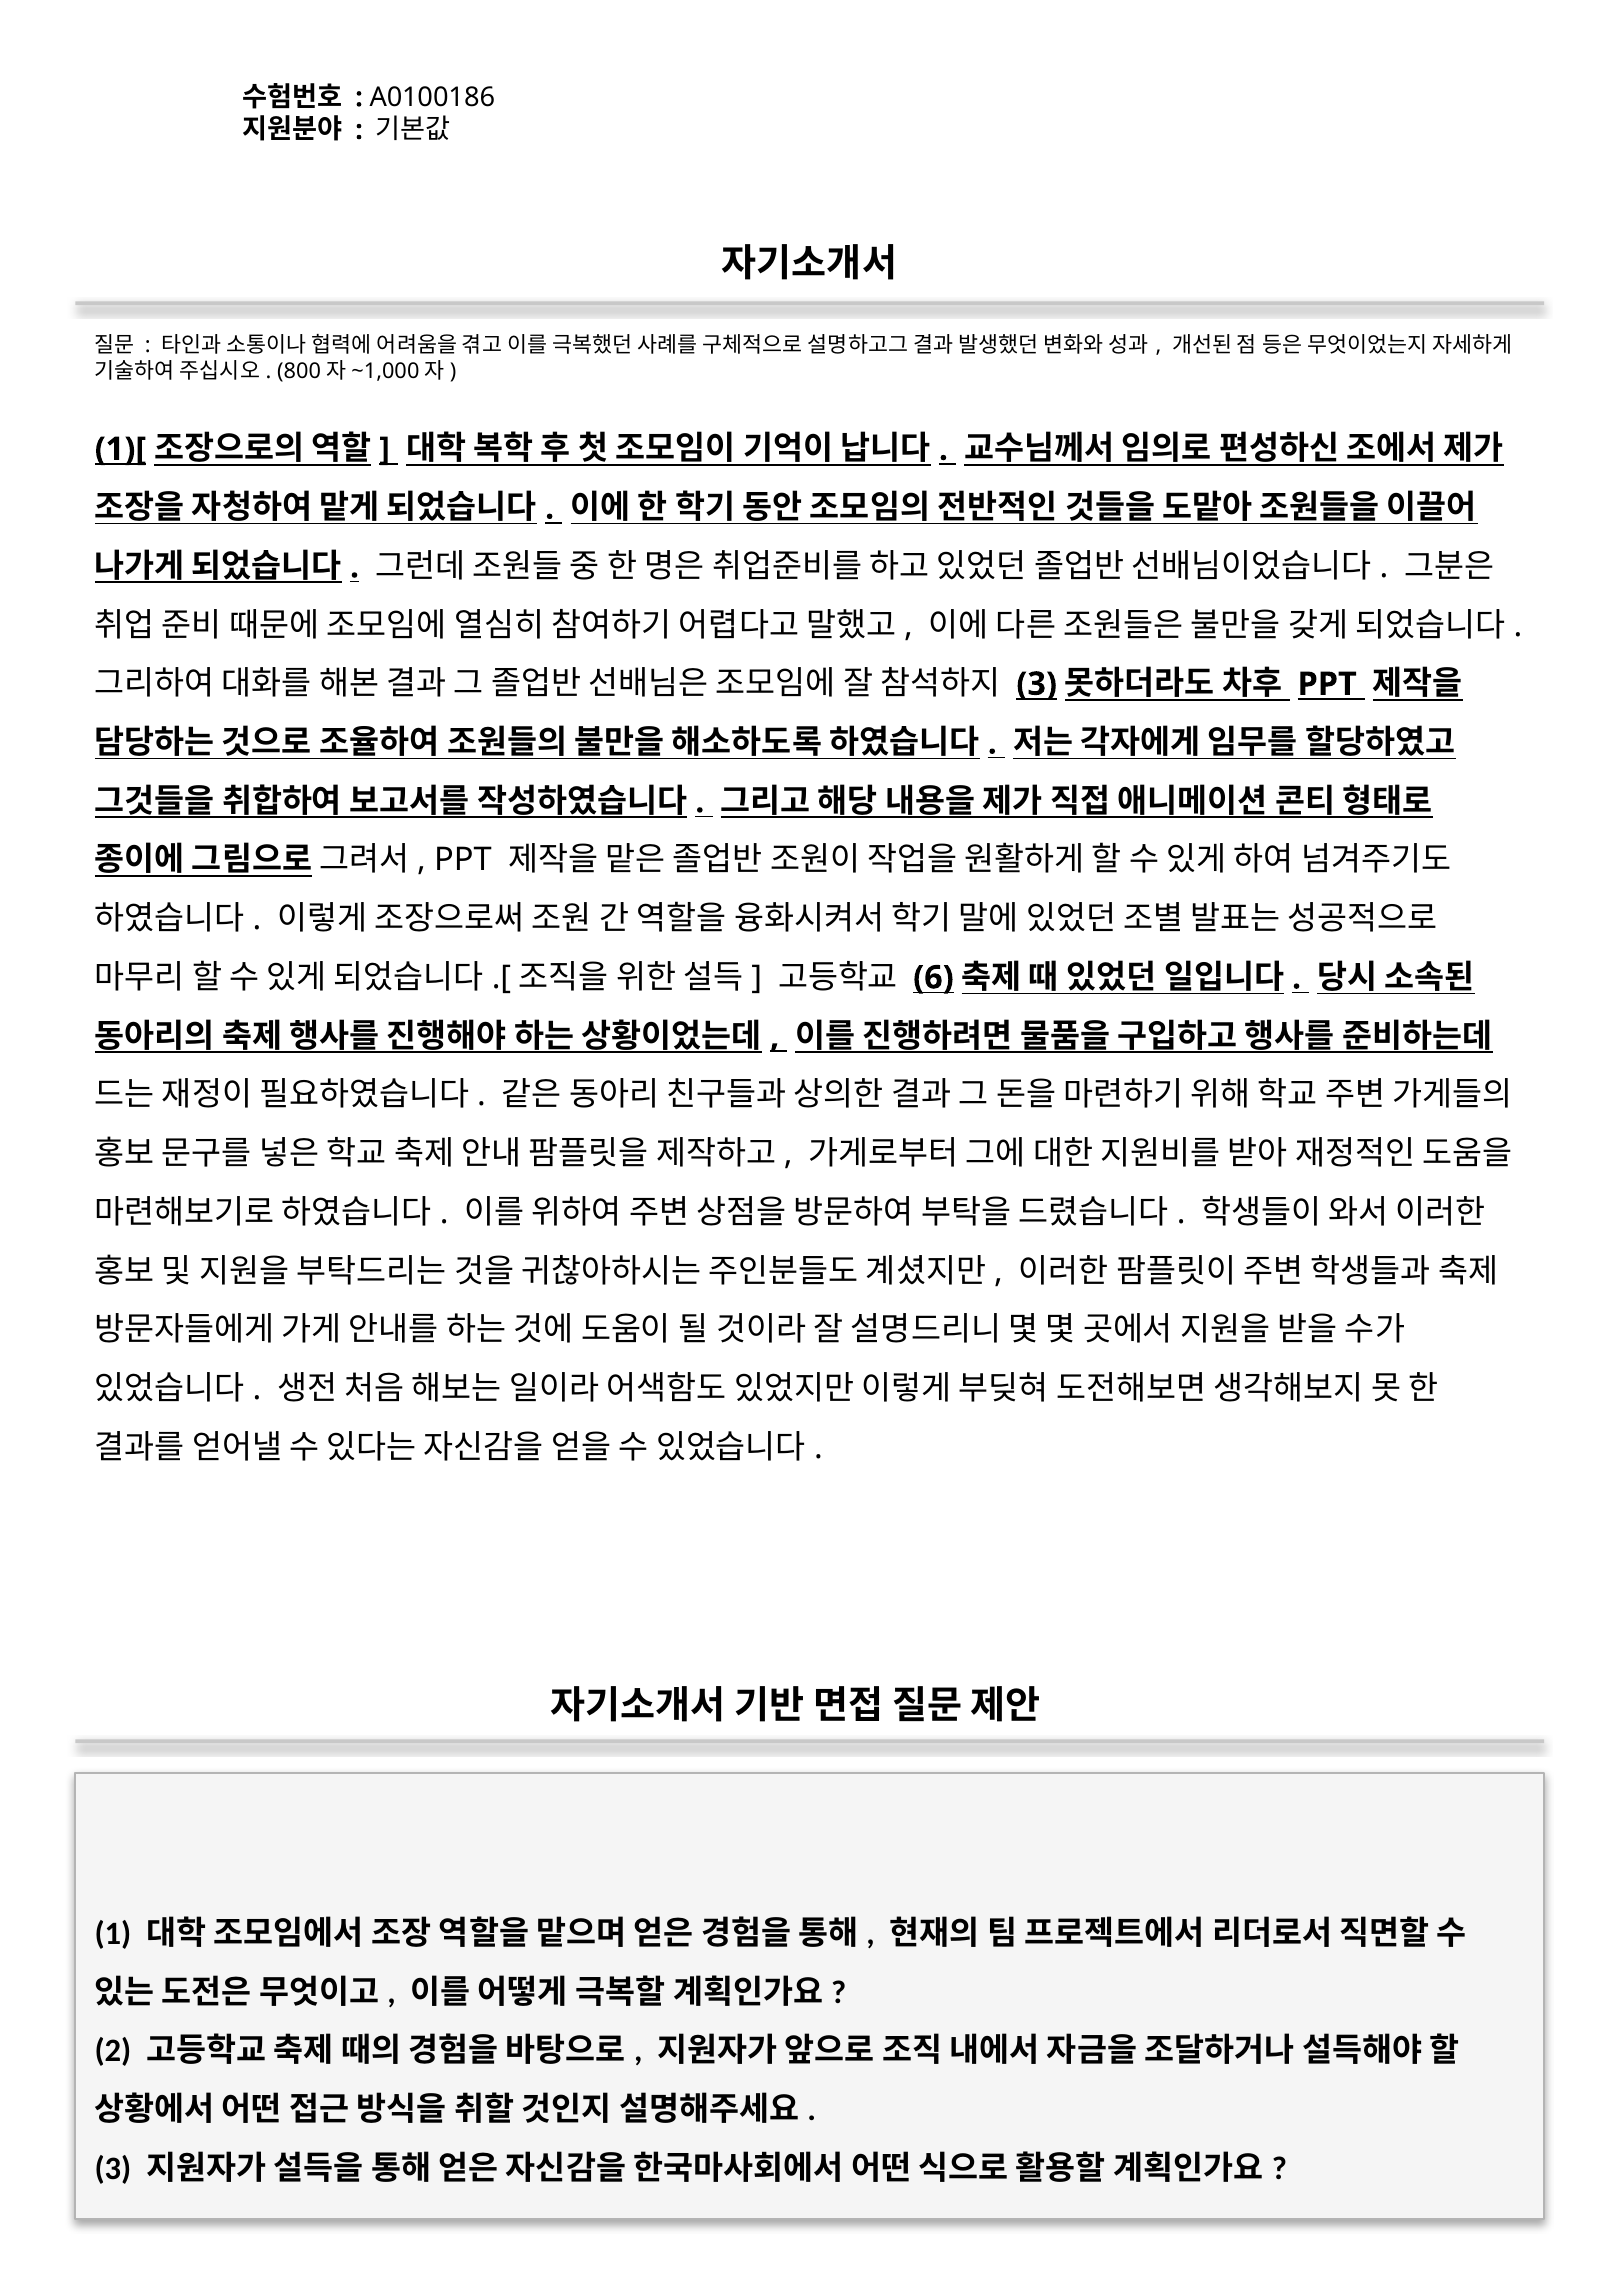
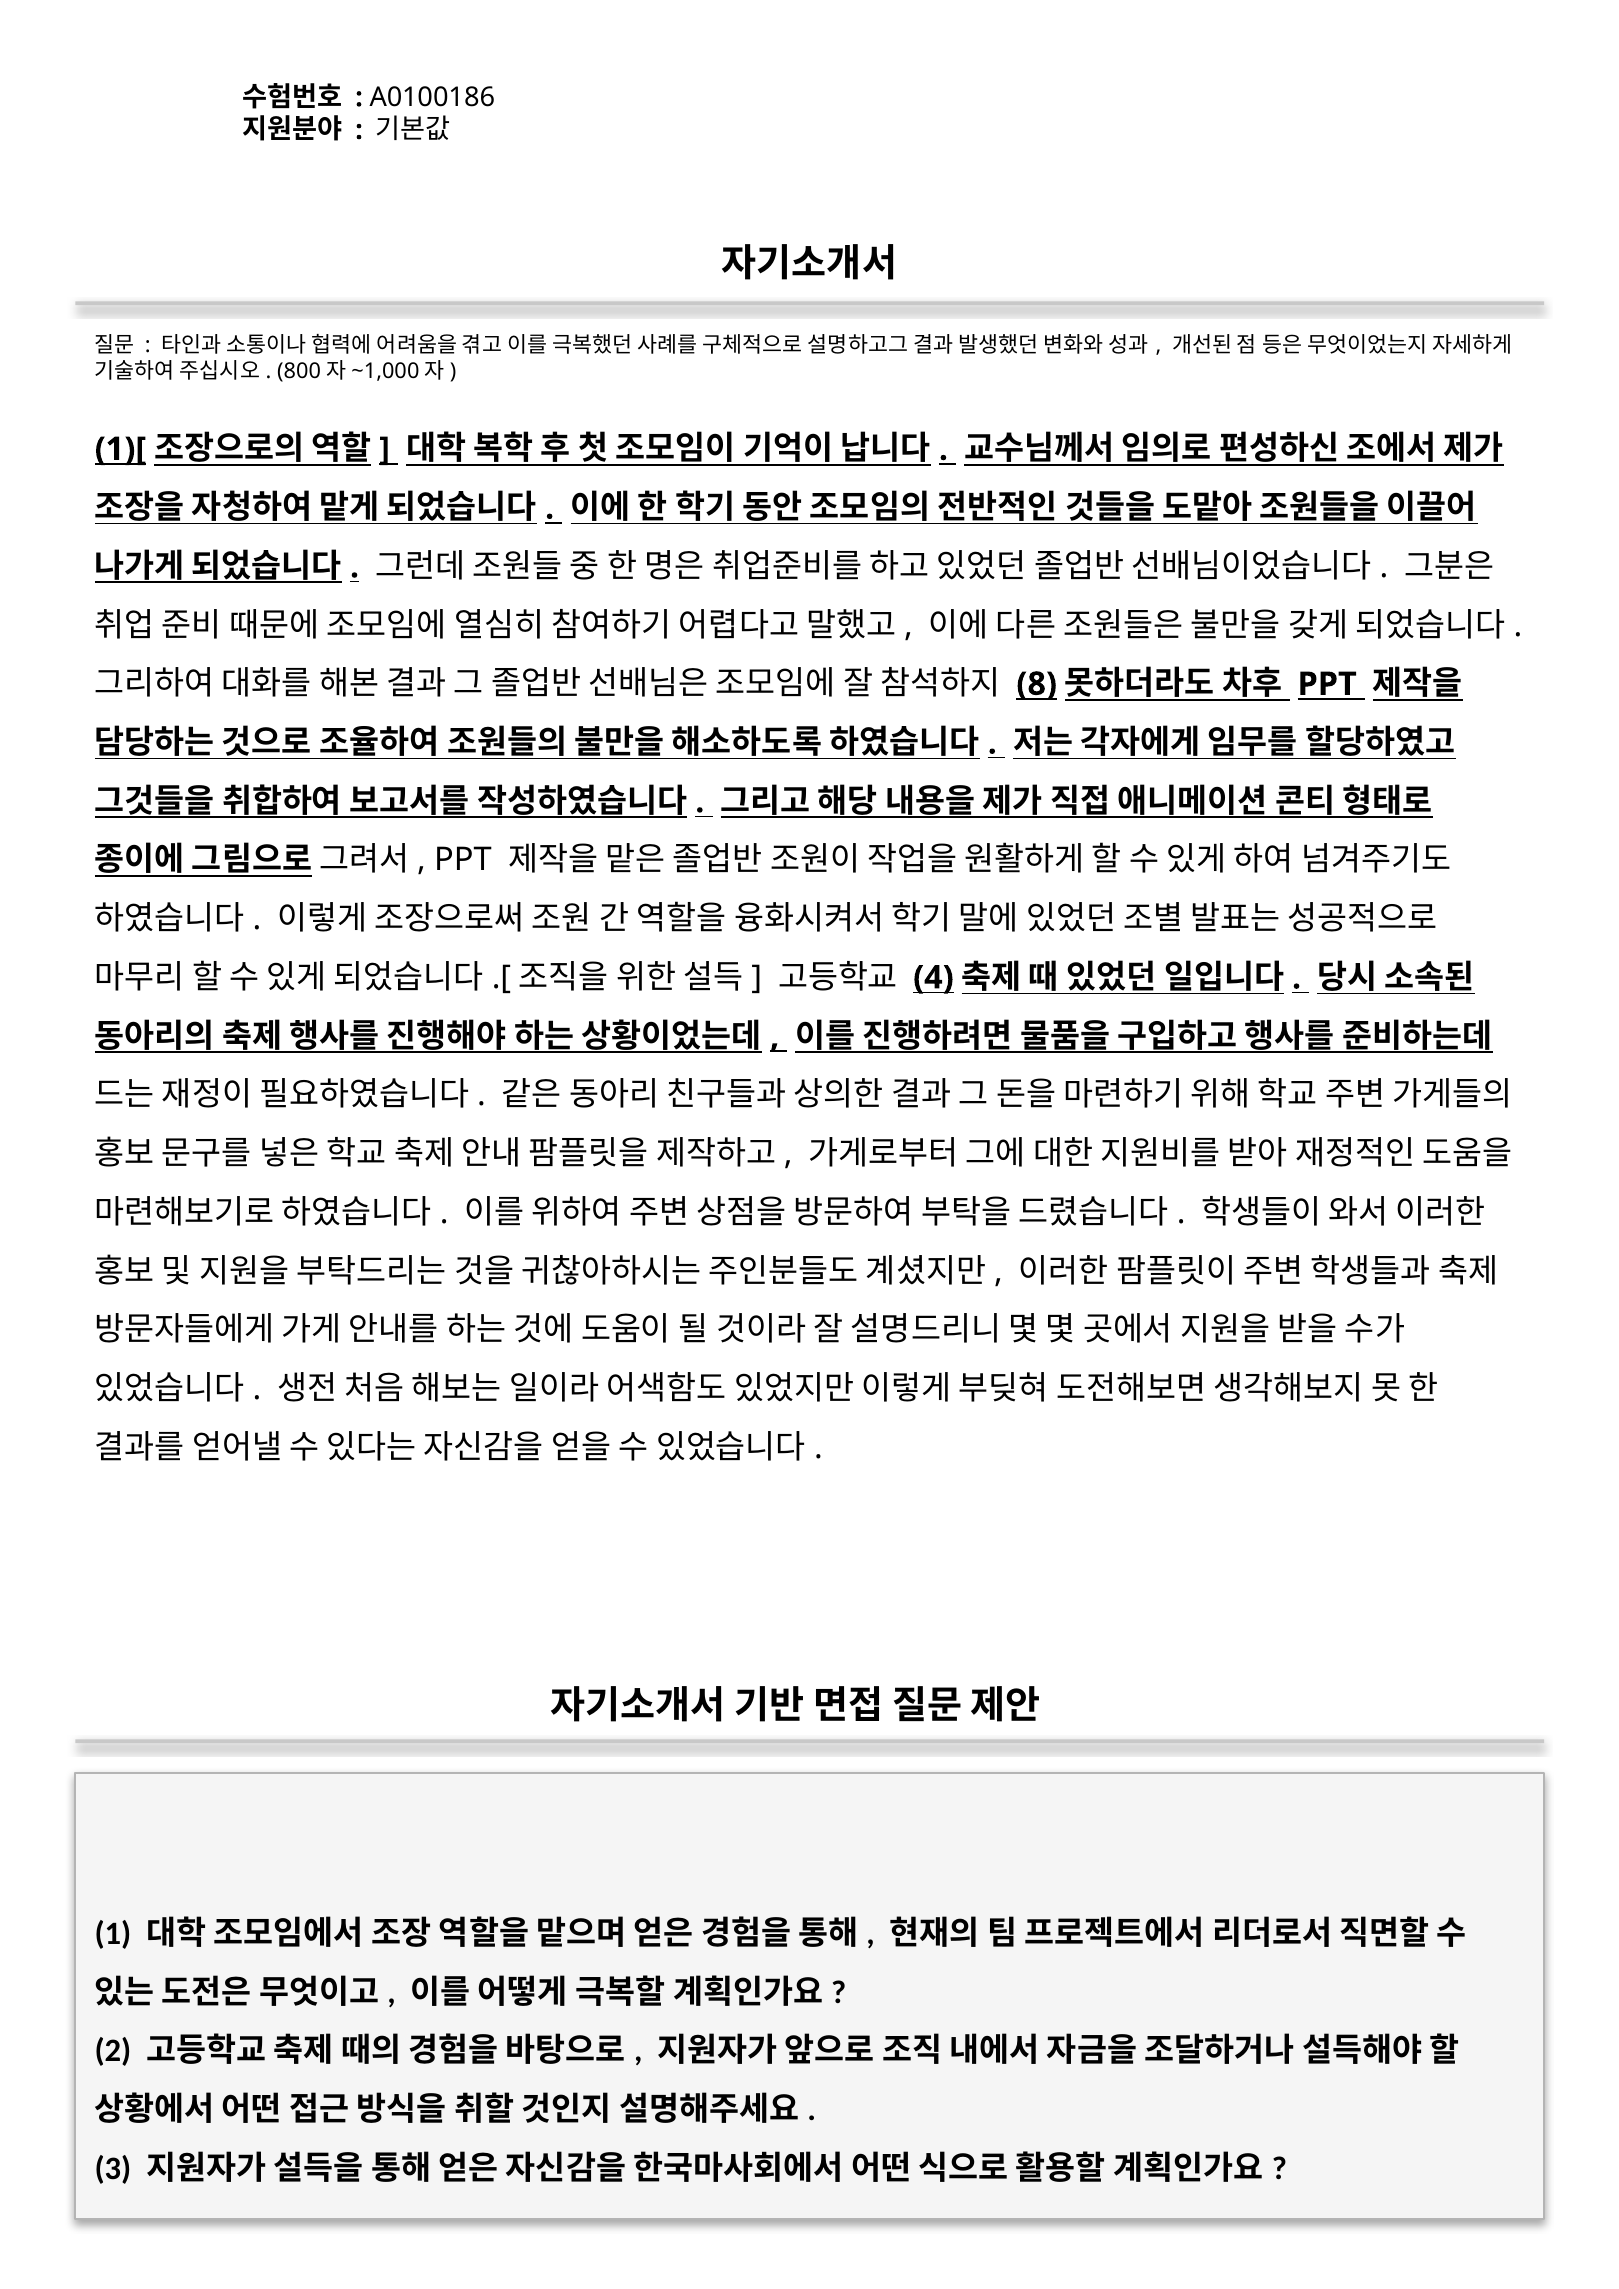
3 at (1037, 684): 3 -> 8
6: 6 -> 4
